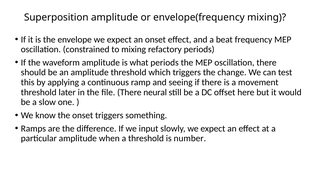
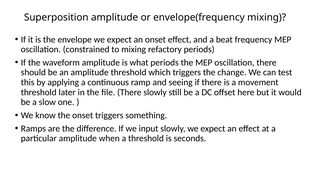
There neural: neural -> slowly
number: number -> seconds
